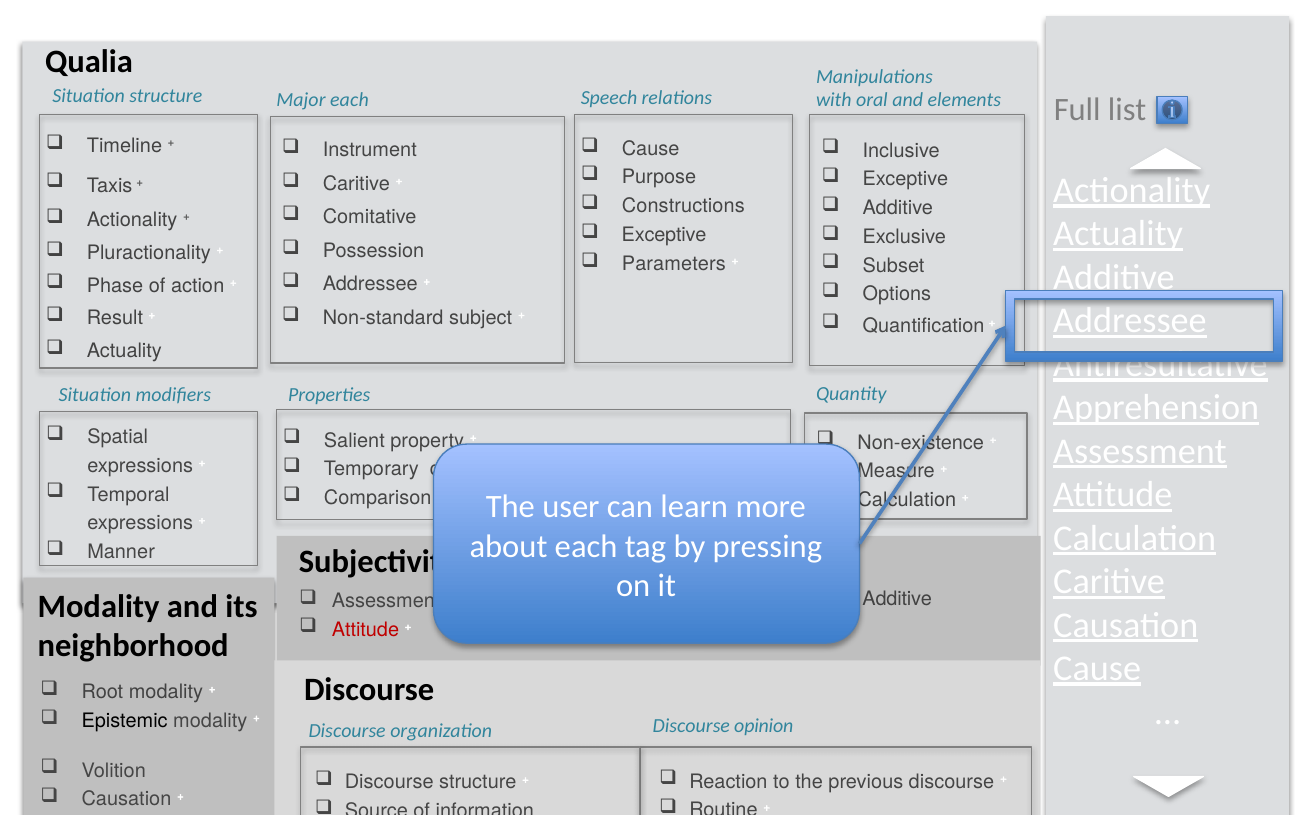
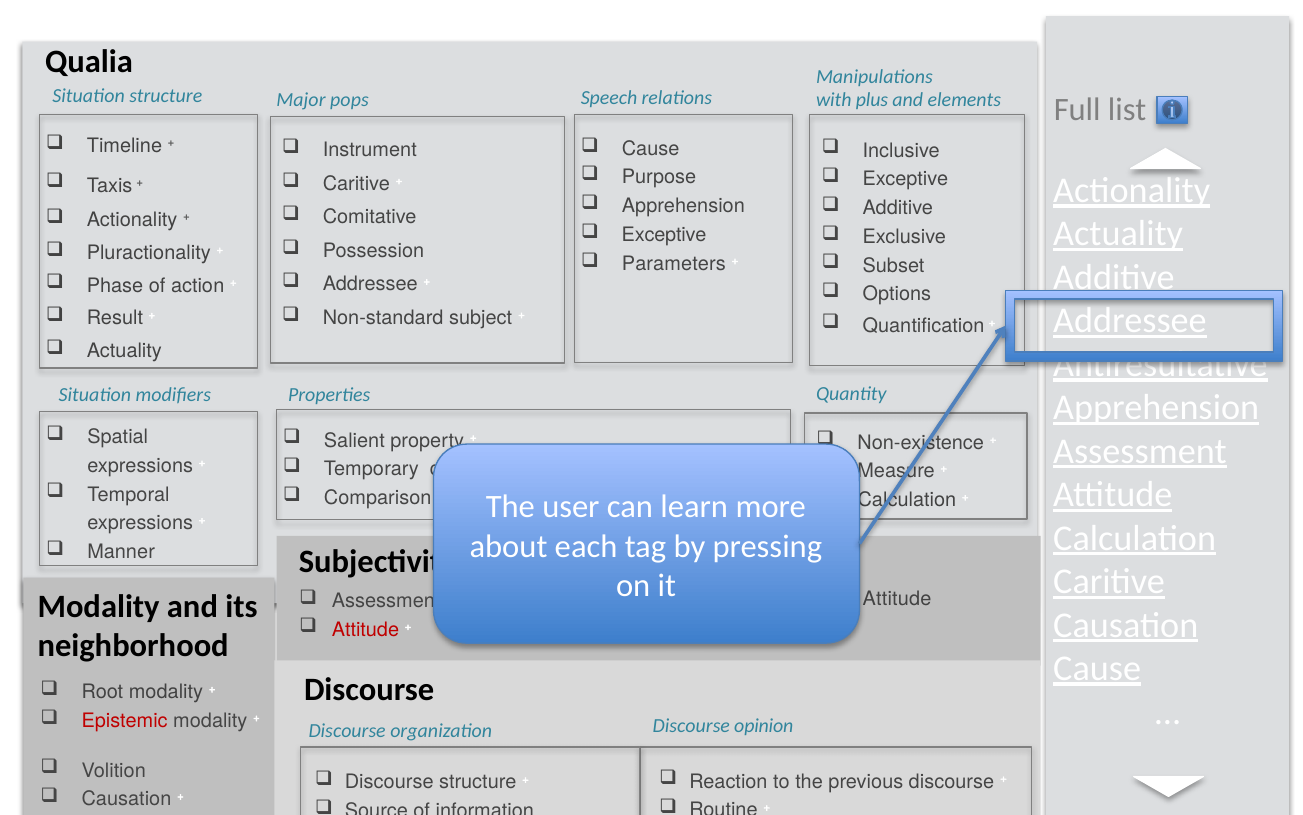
Major each: each -> pops
oral: oral -> plus
Constructions at (683, 206): Constructions -> Apprehension
Additive at (897, 599): Additive -> Attitude
Epistemic colour: black -> red
